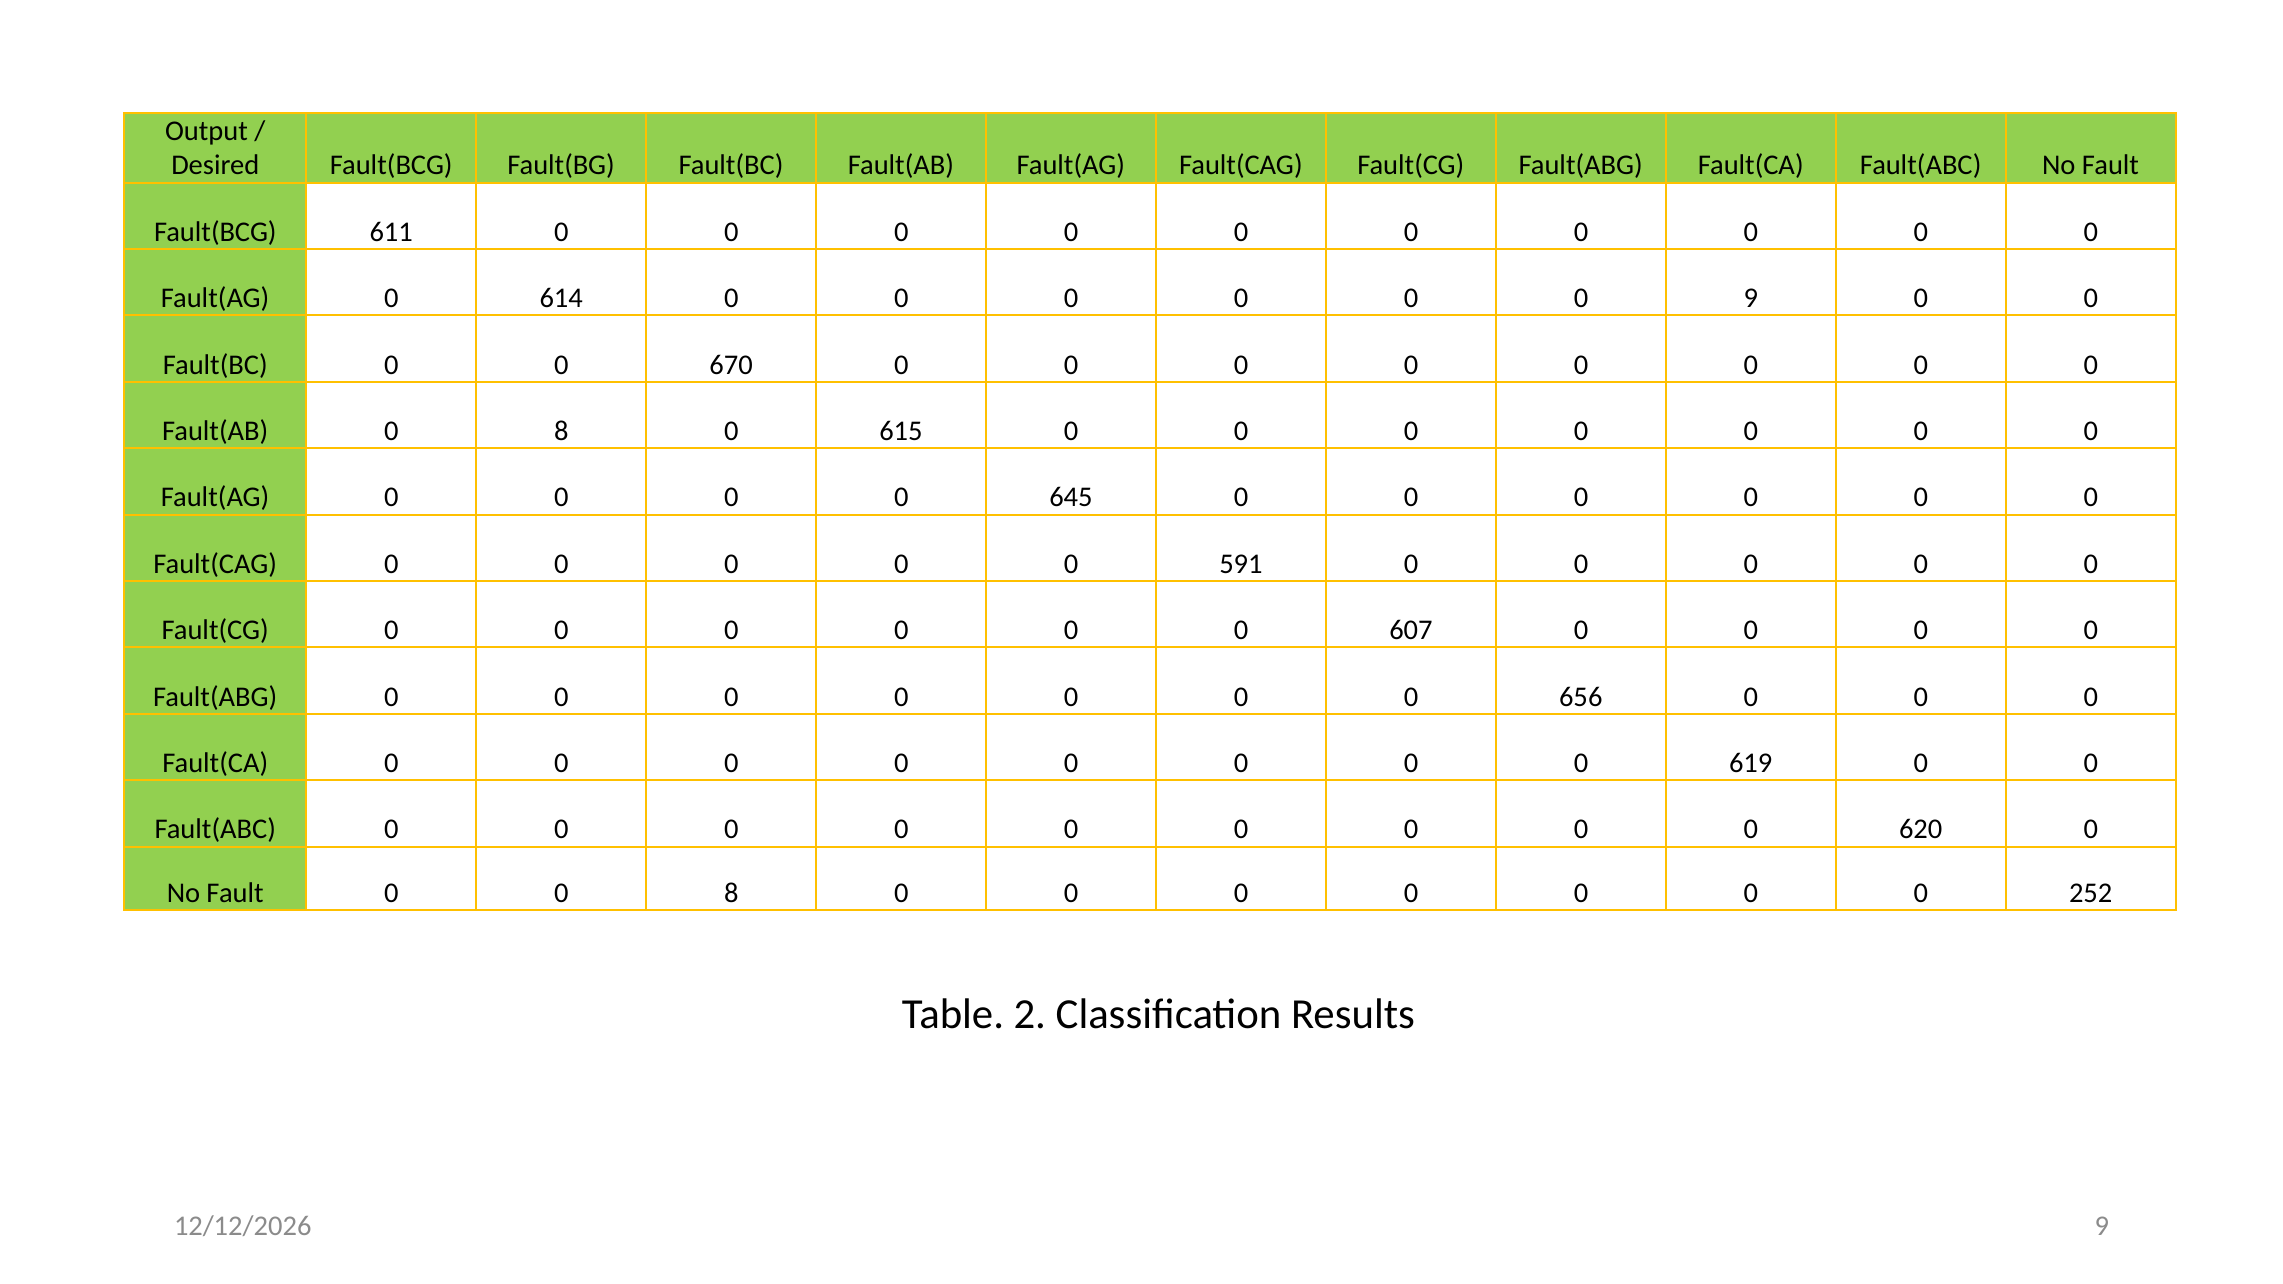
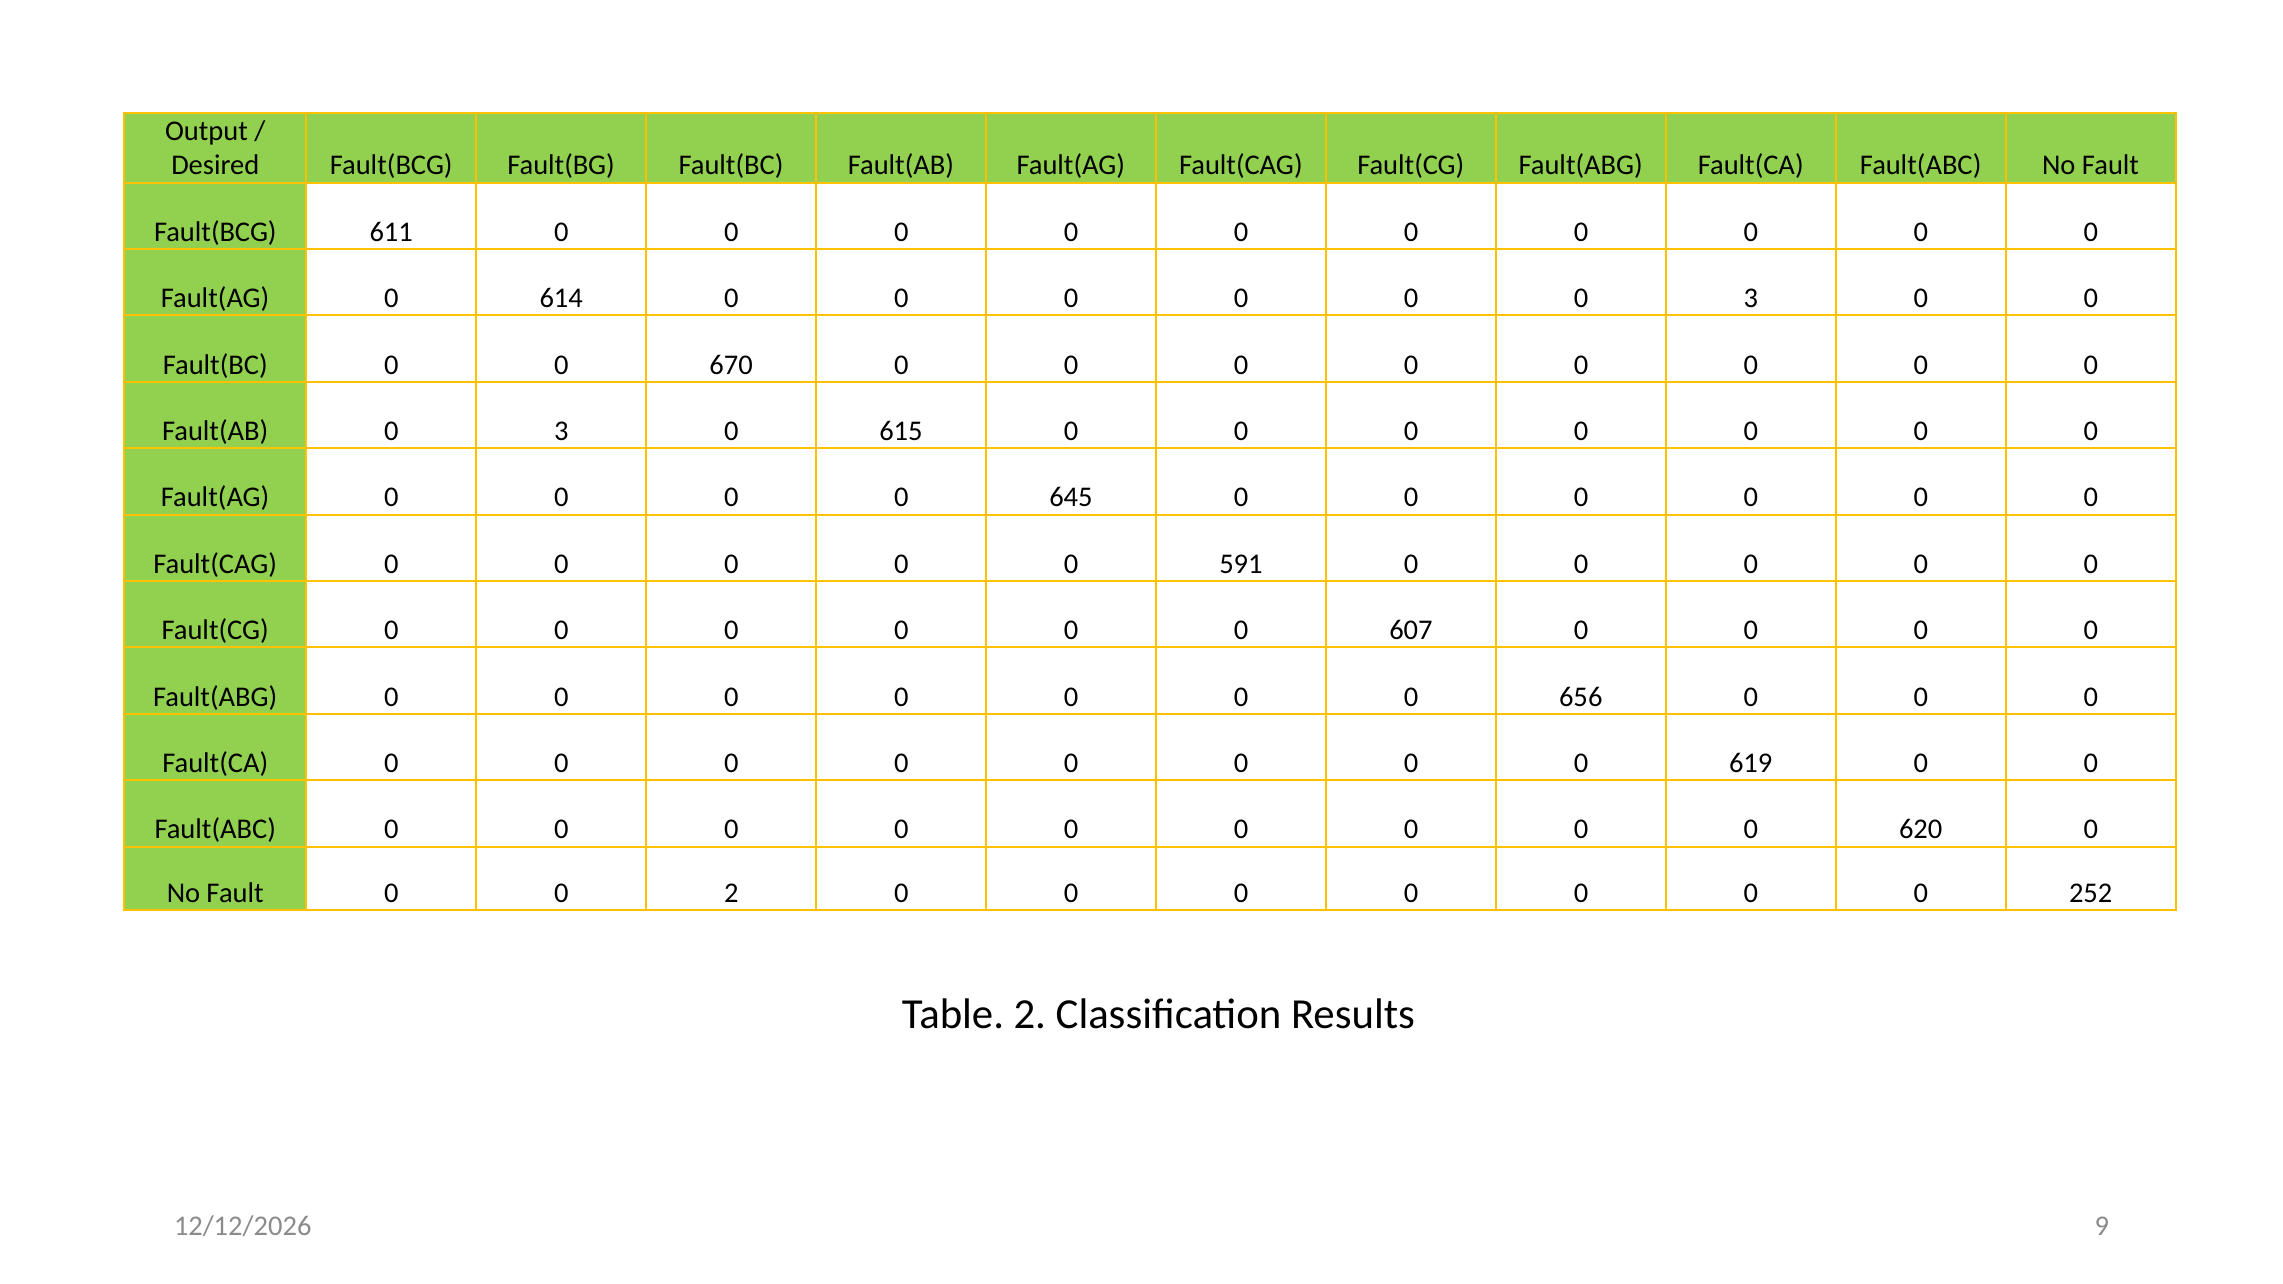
0 0 9: 9 -> 3
Fault(AB 0 8: 8 -> 3
0 0 8: 8 -> 2
